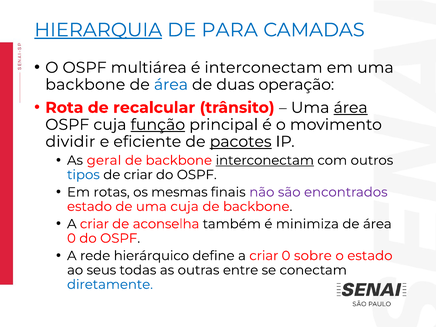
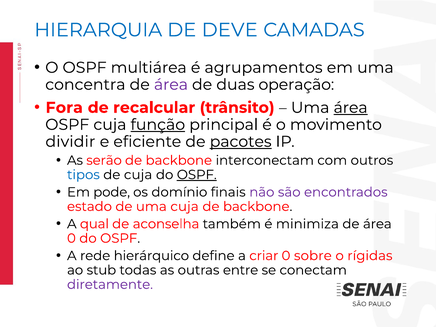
HIERARQUIA underline: present -> none
PARA: PARA -> DEVE
é interconectam: interconectam -> agrupamentos
backbone at (85, 85): backbone -> concentra
área at (171, 85) colour: blue -> purple
Rota: Rota -> Fora
geral: geral -> serão
interconectam at (265, 160) underline: present -> none
de criar: criar -> cuja
OSPF at (197, 175) underline: none -> present
rotas: rotas -> pode
mesmas: mesmas -> domínio
criar at (94, 224): criar -> qual
o estado: estado -> rígidas
seus: seus -> stub
diretamente colour: blue -> purple
